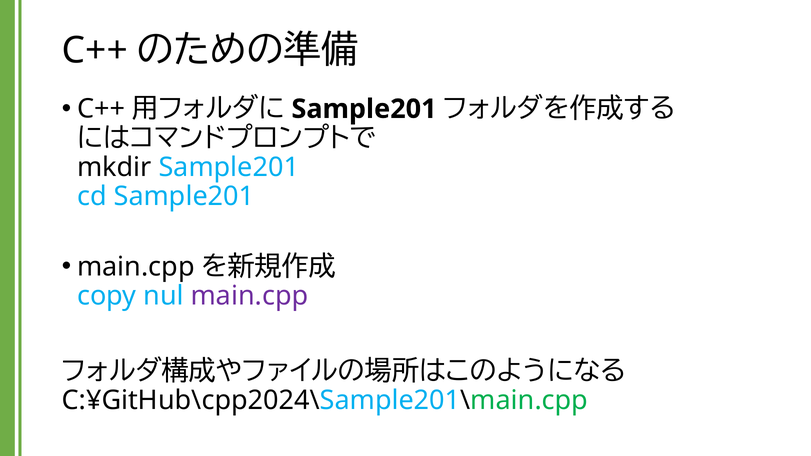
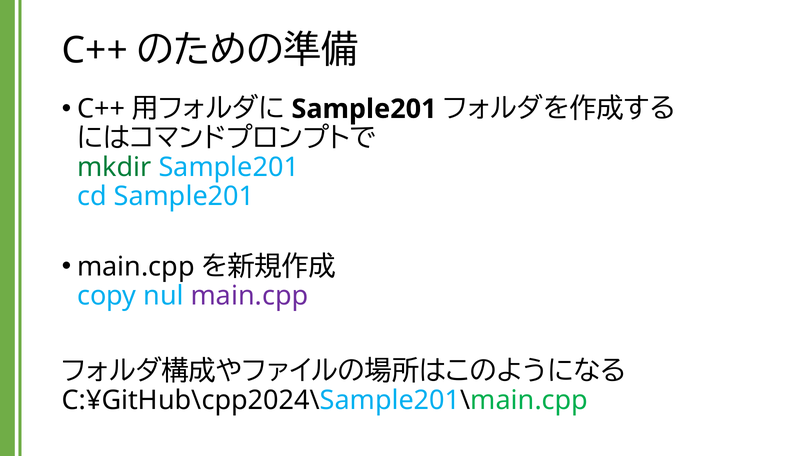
mkdir colour: black -> green
